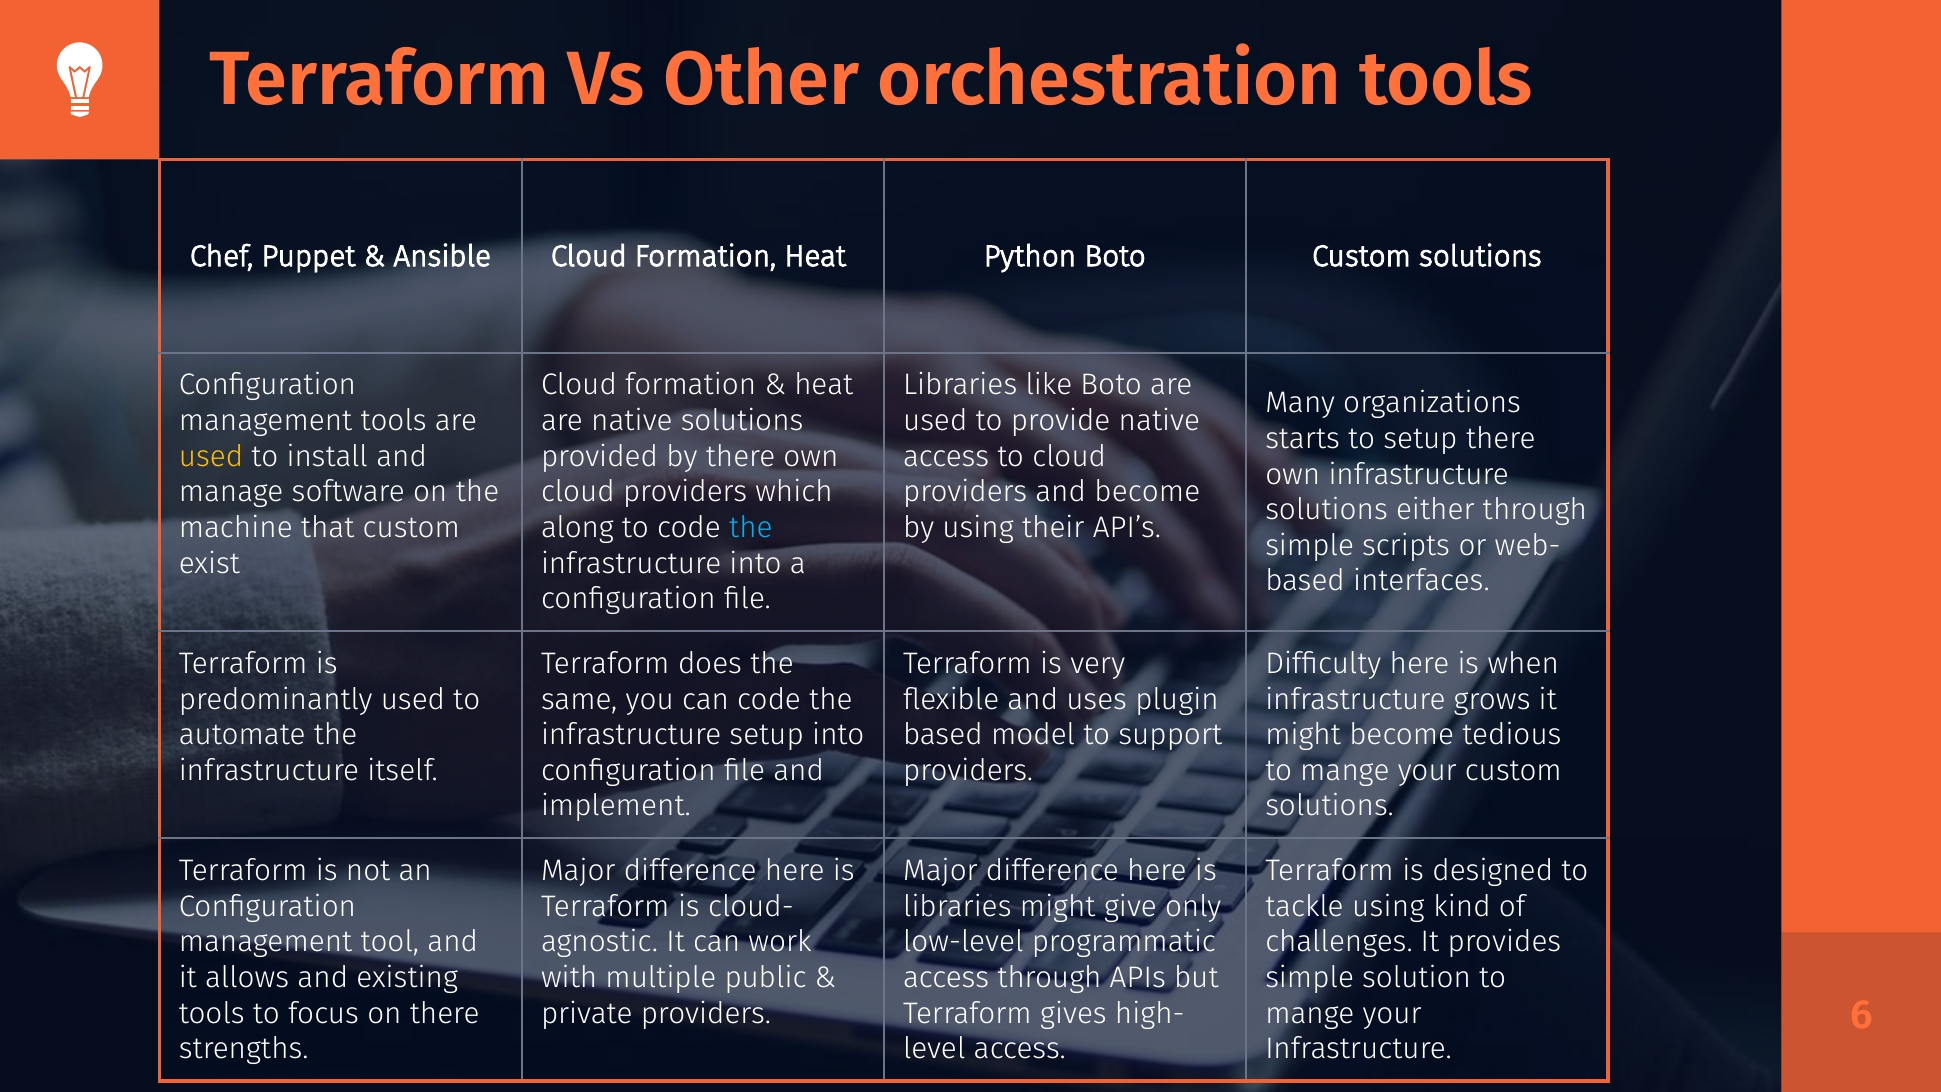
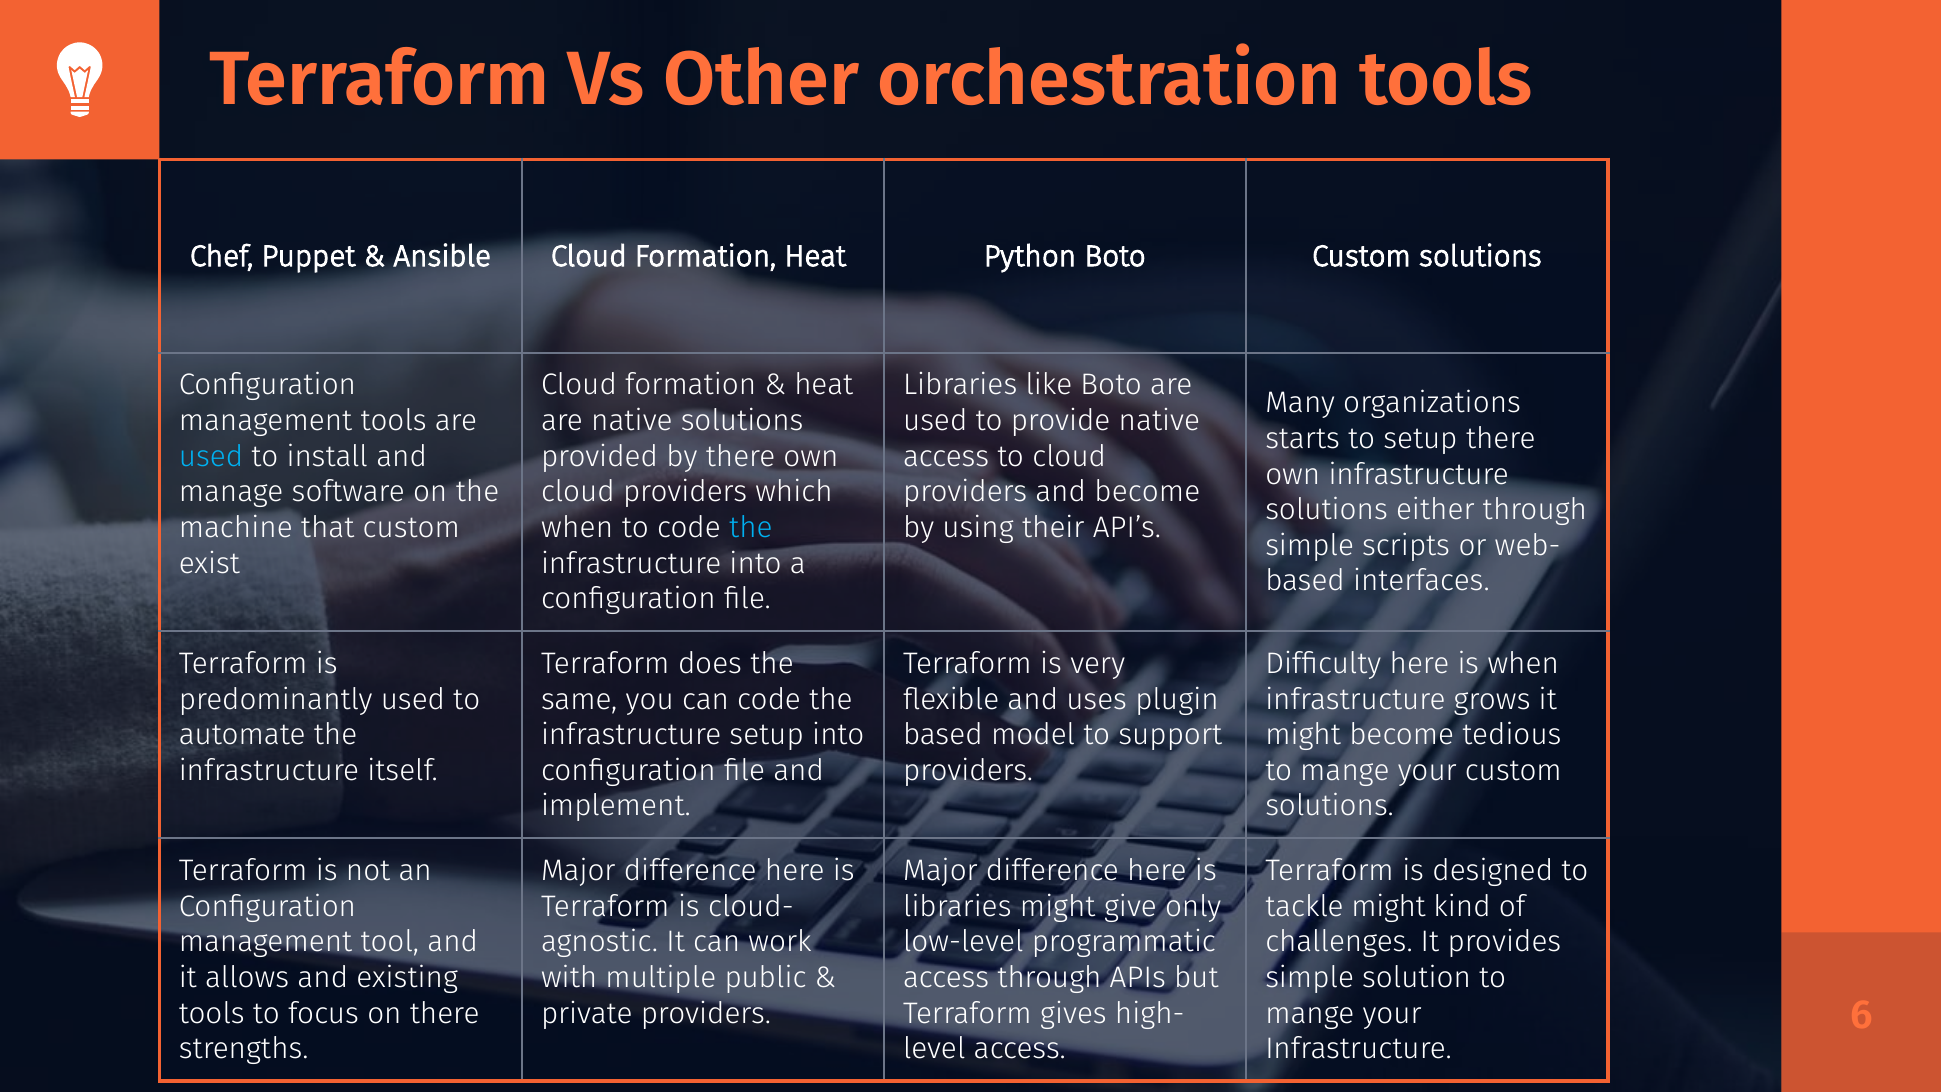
used at (211, 456) colour: yellow -> light blue
along at (577, 528): along -> when
tackle using: using -> might
